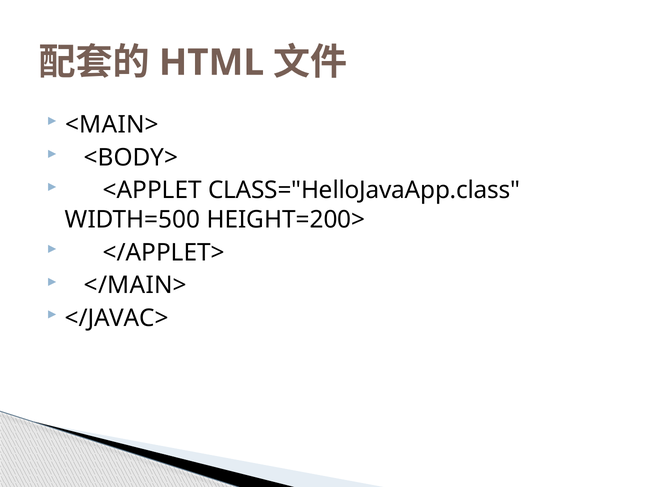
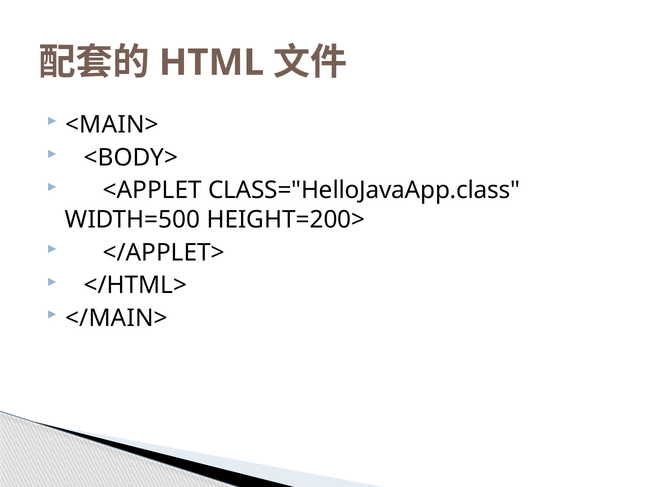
</MAIN>: </MAIN> -> </HTML>
</JAVAC>: </JAVAC> -> </MAIN>
